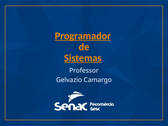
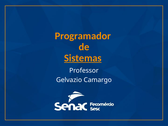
Programador underline: present -> none
